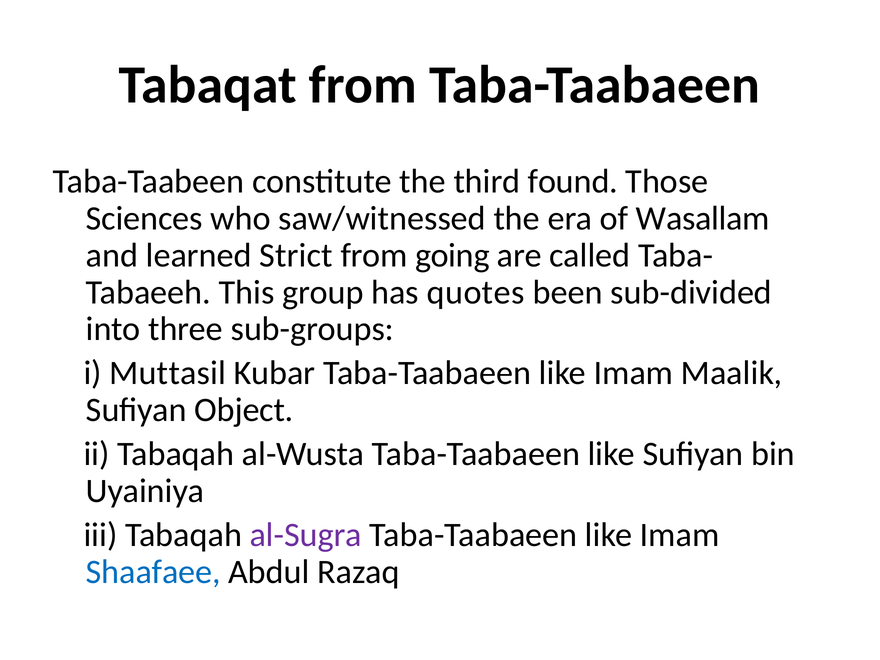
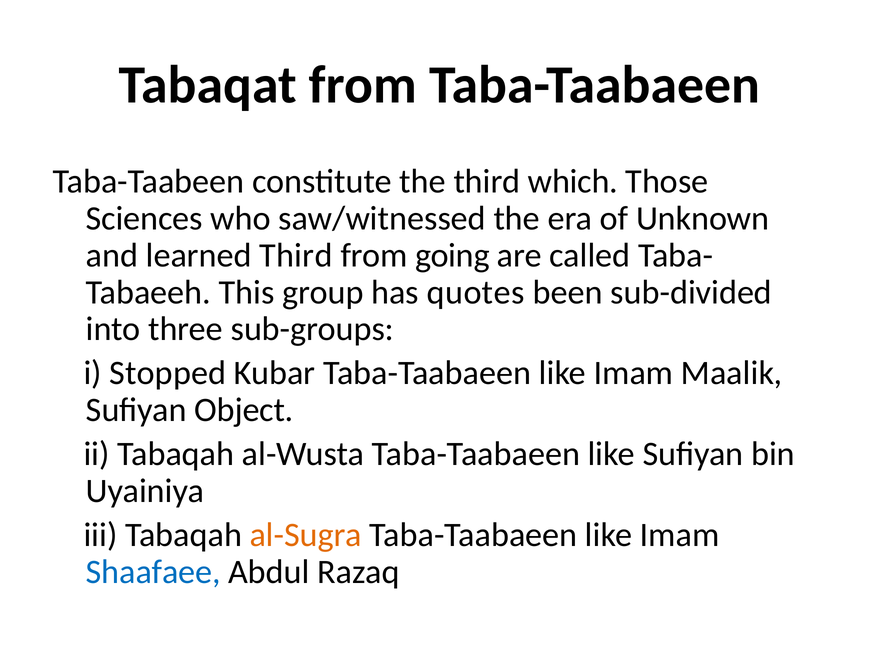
found: found -> which
Wasallam: Wasallam -> Unknown
learned Strict: Strict -> Third
Muttasil: Muttasil -> Stopped
al-Sugra colour: purple -> orange
